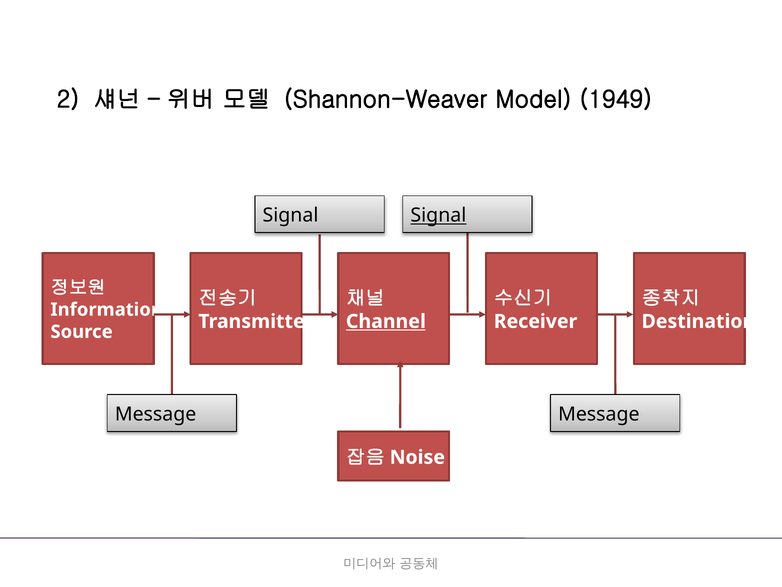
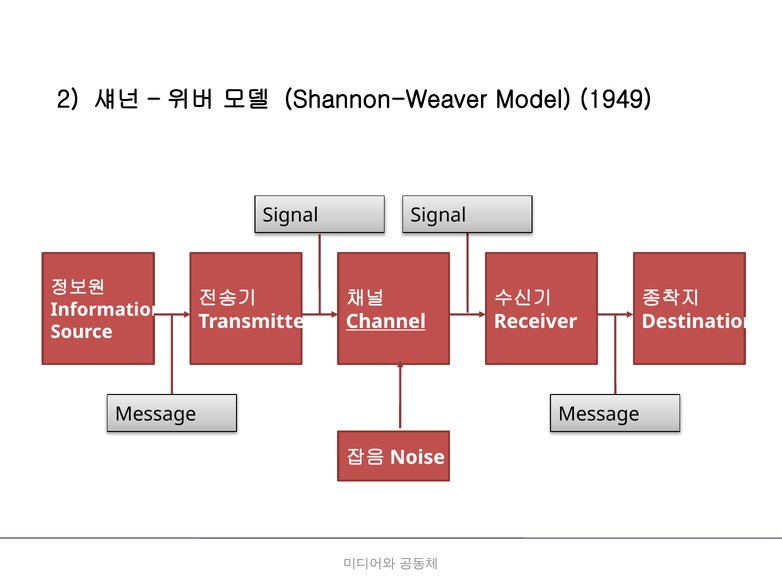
Signal at (438, 215) underline: present -> none
